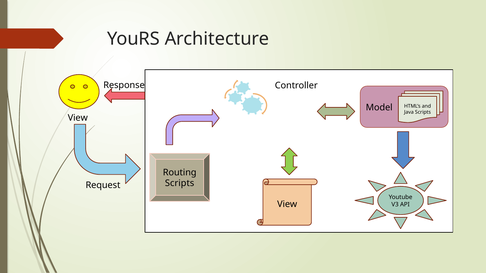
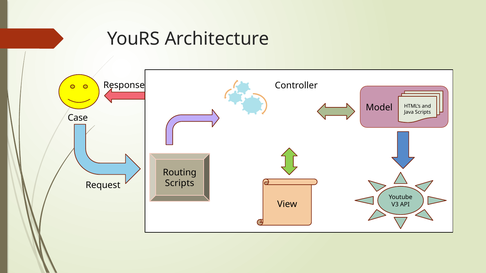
View at (78, 118): View -> Case
